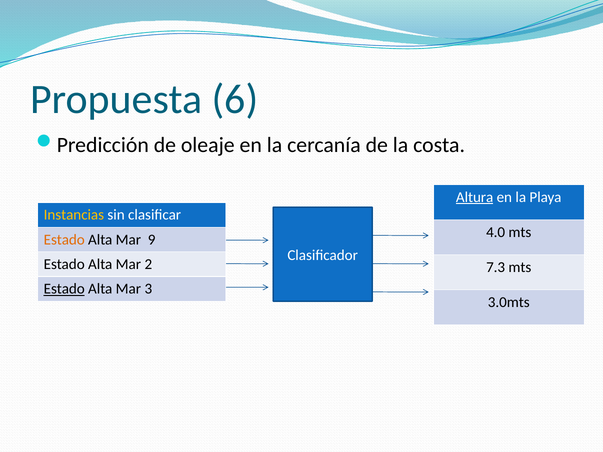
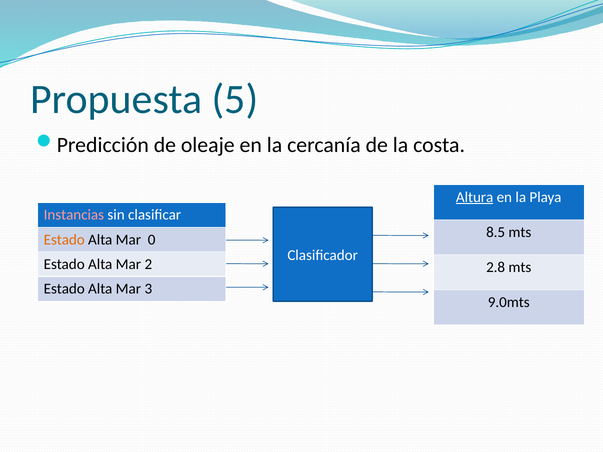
6: 6 -> 5
Instancias colour: yellow -> pink
4.0: 4.0 -> 8.5
9: 9 -> 0
7.3: 7.3 -> 2.8
Estado at (64, 289) underline: present -> none
3.0mts: 3.0mts -> 9.0mts
